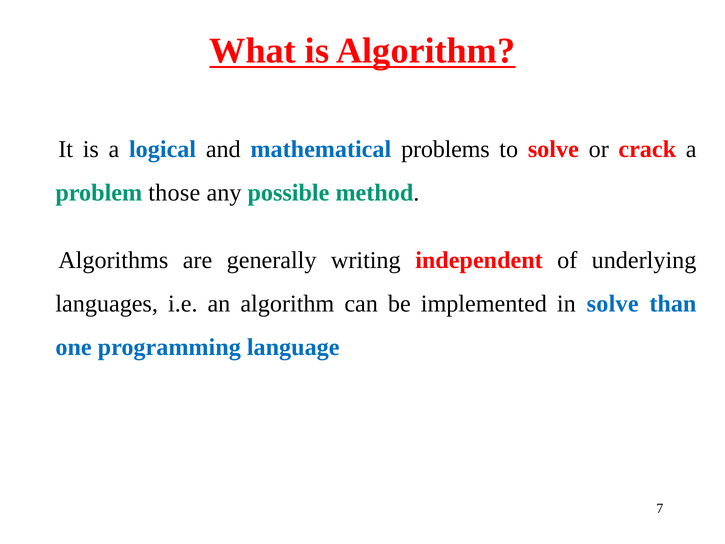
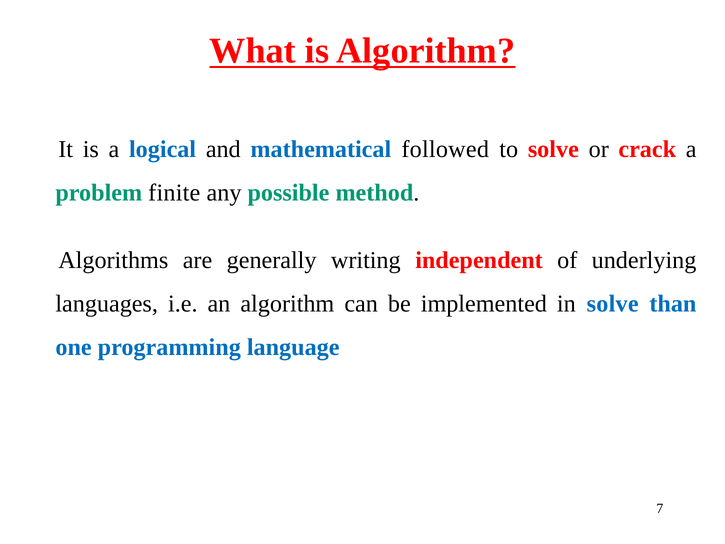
problems: problems -> followed
those: those -> finite
